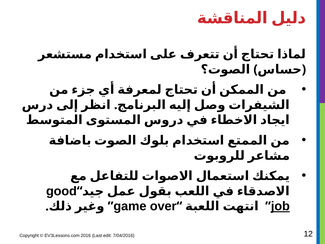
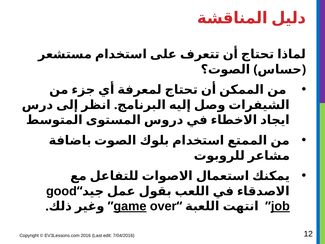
game underline: none -> present
